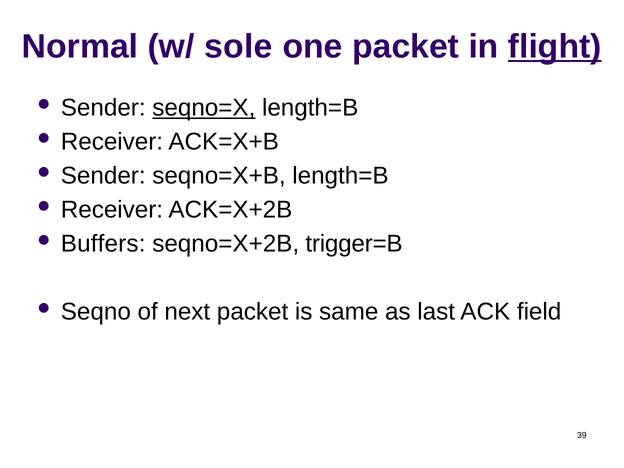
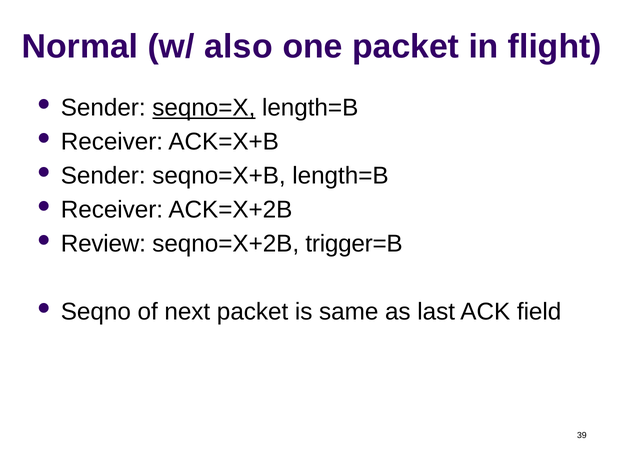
sole: sole -> also
flight underline: present -> none
Buffers: Buffers -> Review
